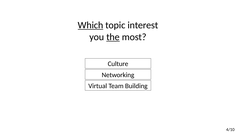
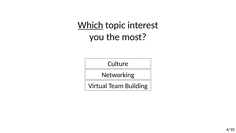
the underline: present -> none
